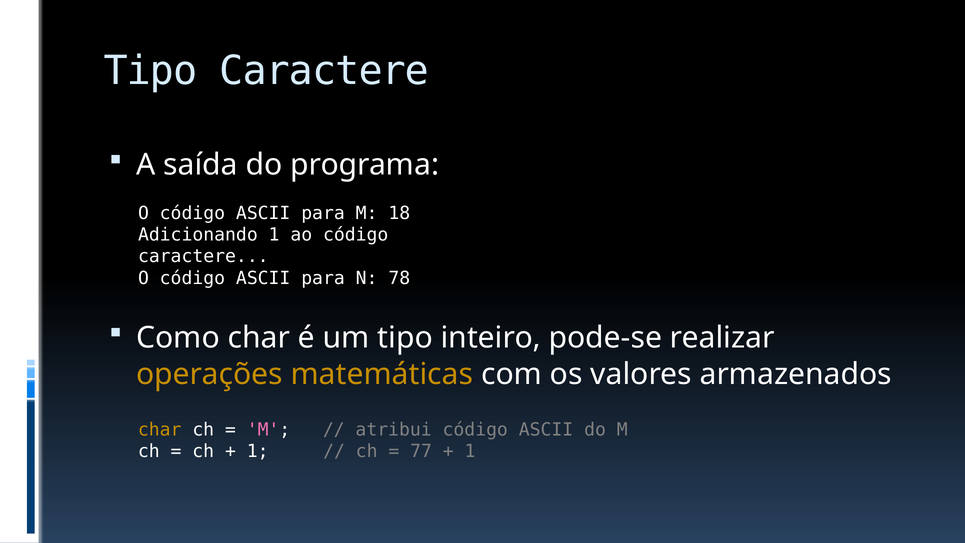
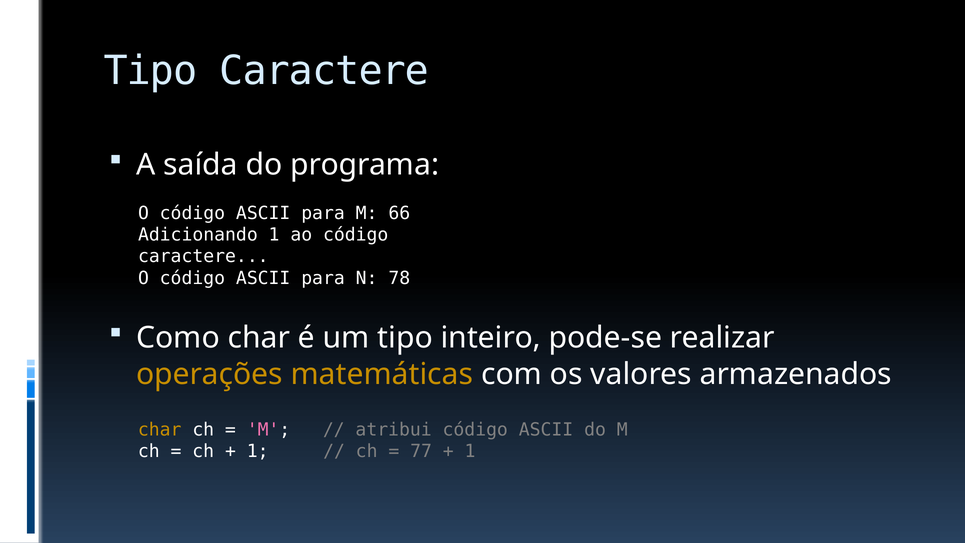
18: 18 -> 66
